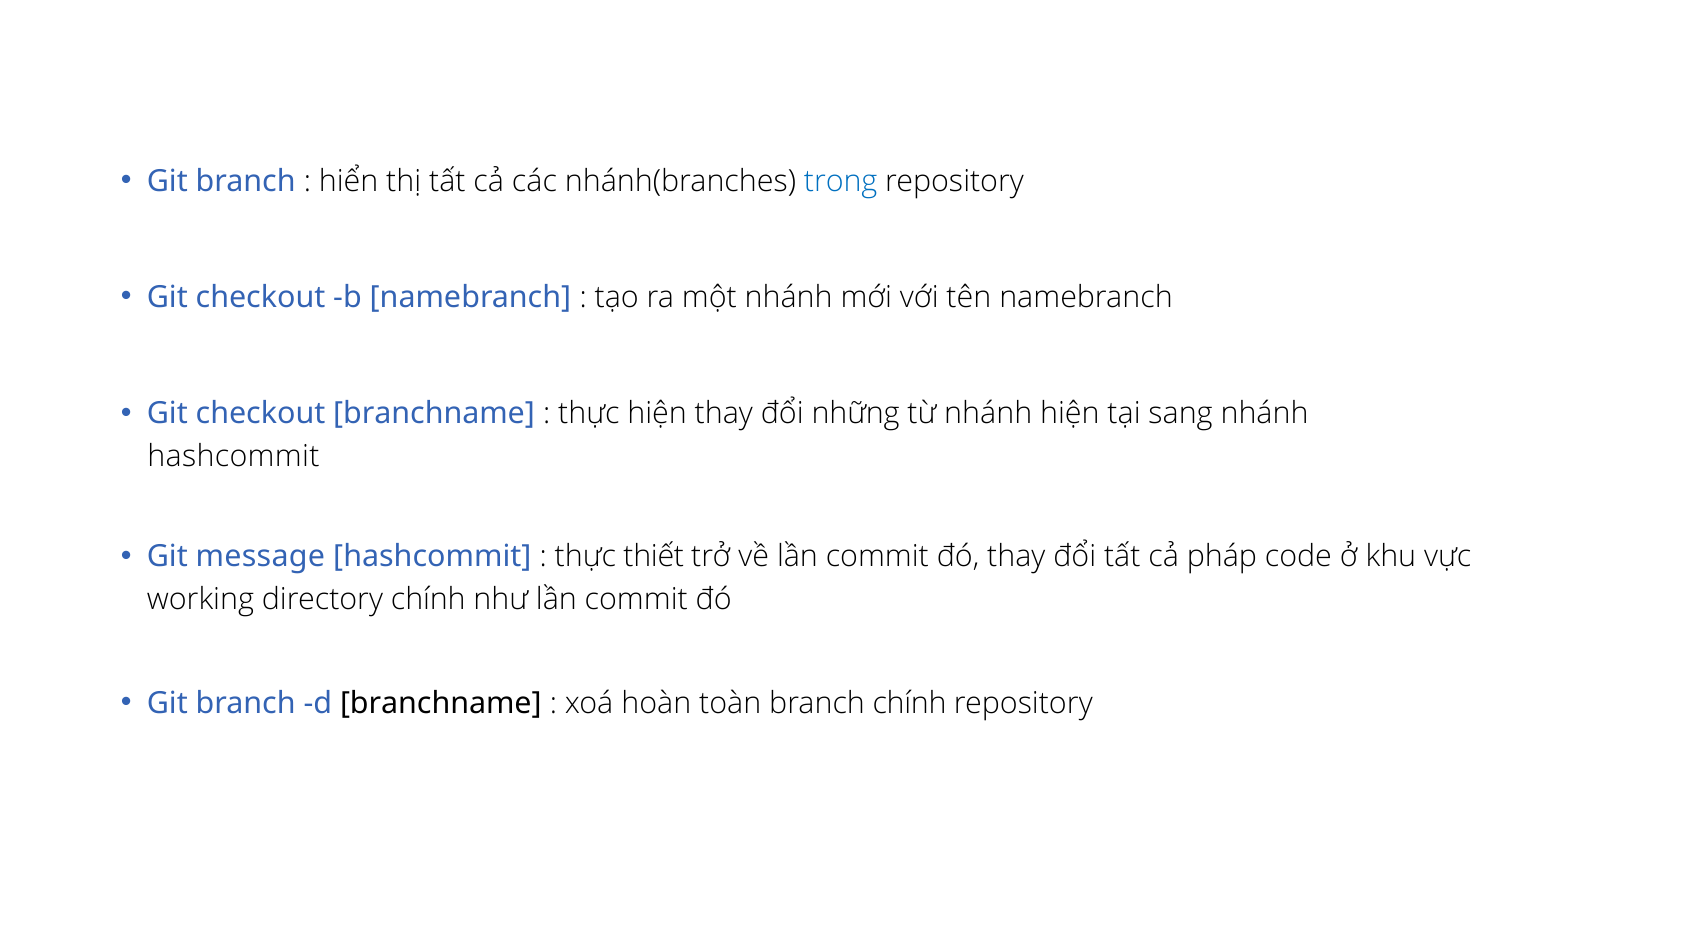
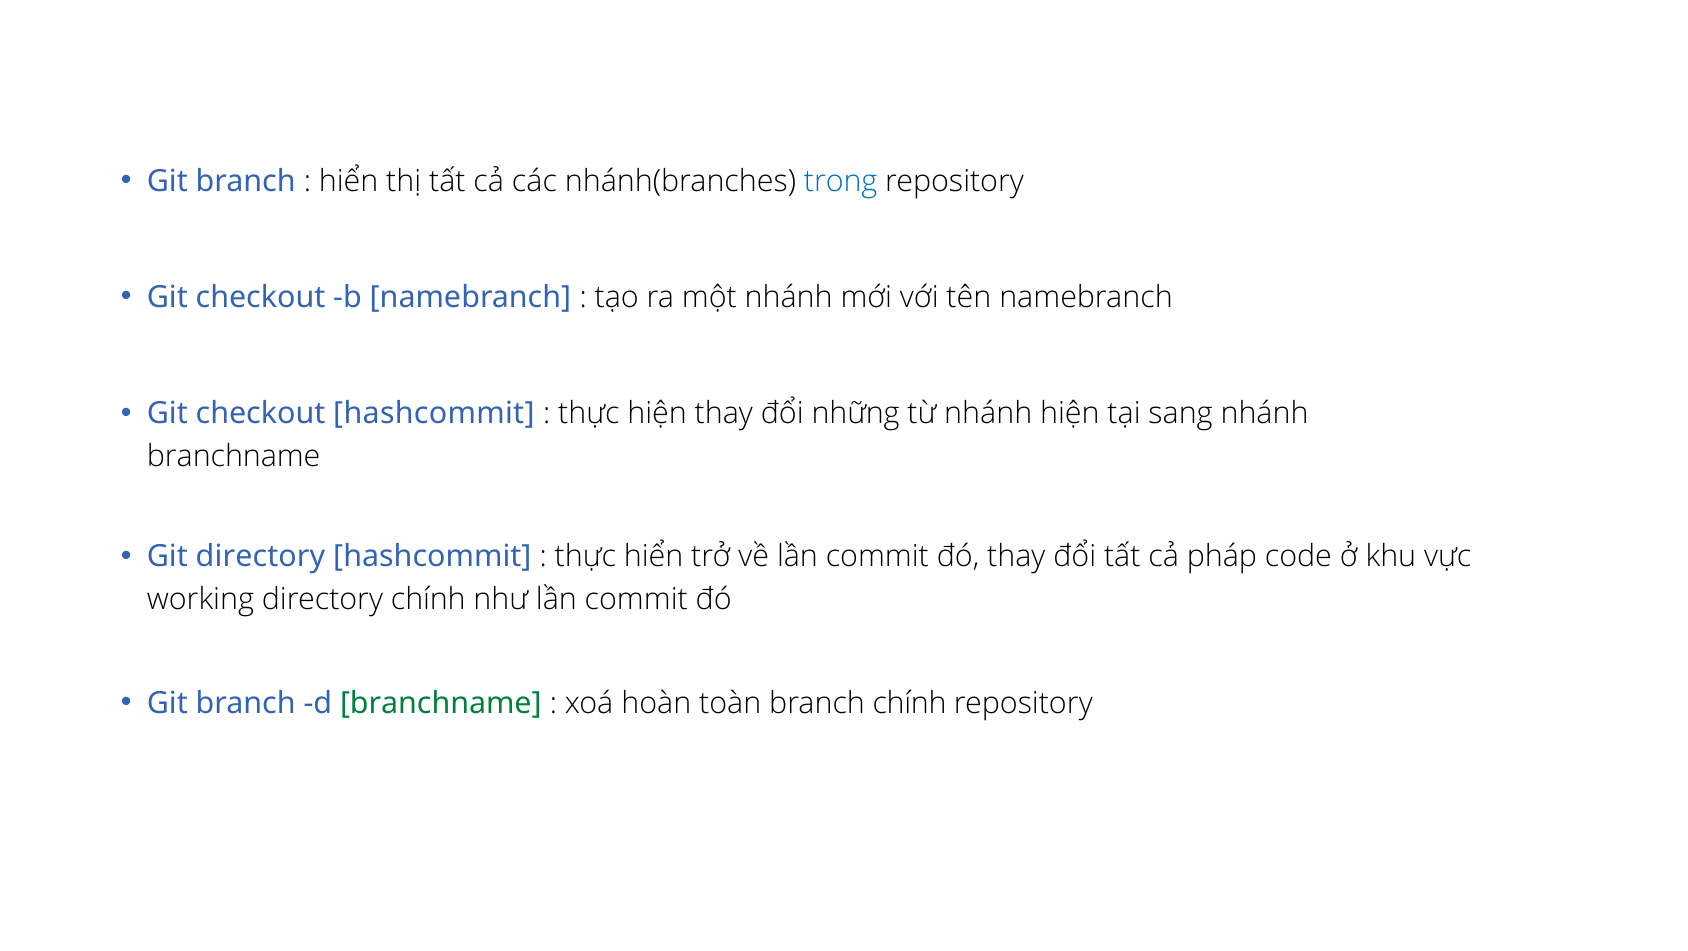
checkout branchname: branchname -> hashcommit
hashcommit at (233, 456): hashcommit -> branchname
Git message: message -> directory
thực thiết: thiết -> hiển
branchname at (441, 704) colour: black -> green
